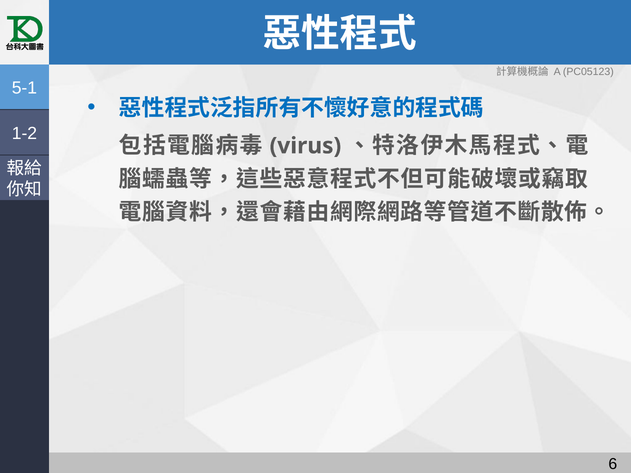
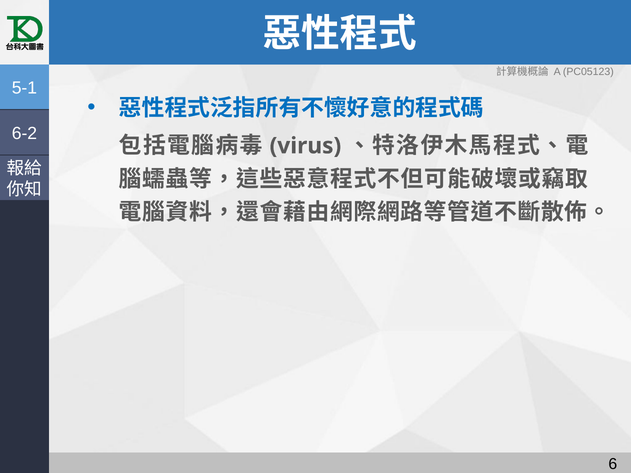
1-2: 1-2 -> 6-2
